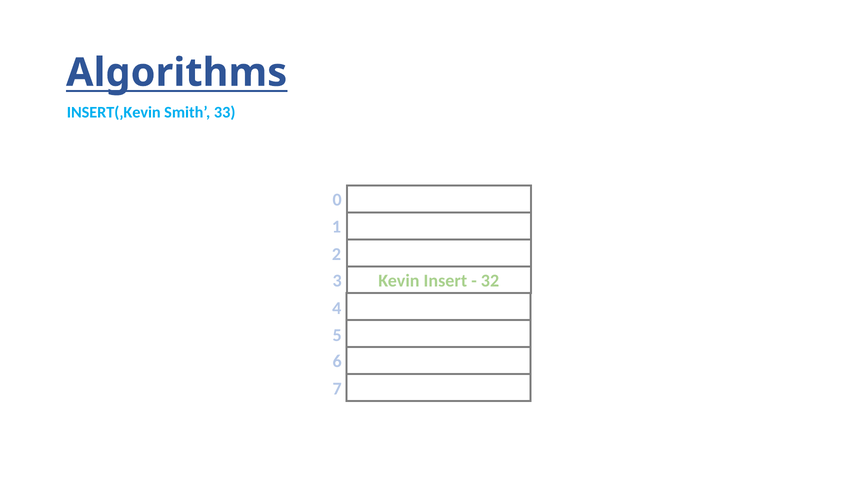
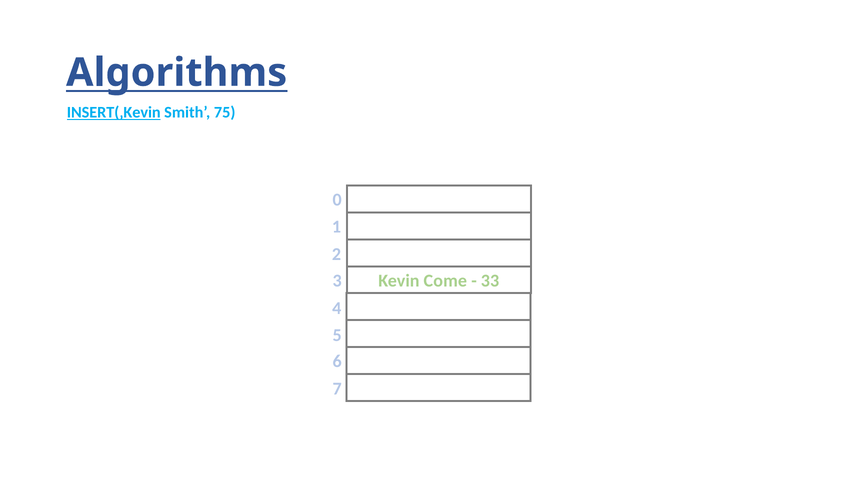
INSERT(‚Kevin underline: none -> present
33: 33 -> 75
Insert: Insert -> Come
32: 32 -> 33
